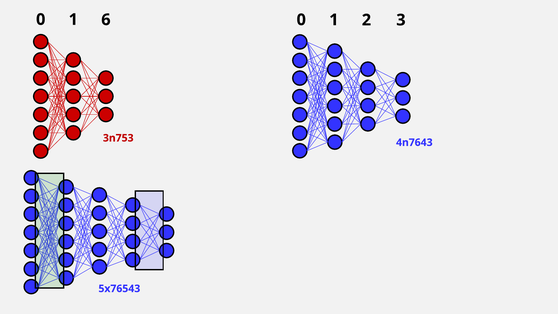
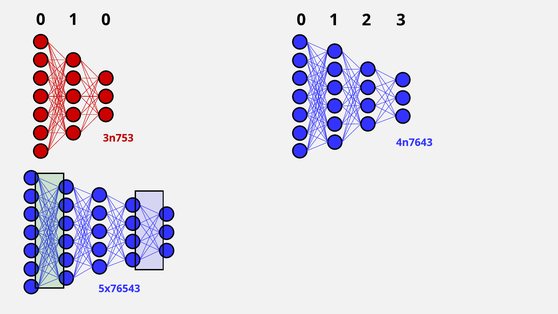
1 6: 6 -> 0
